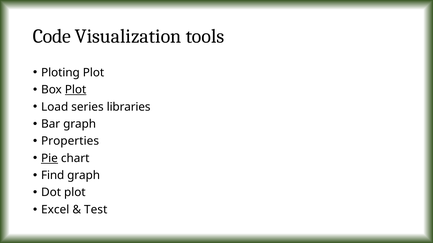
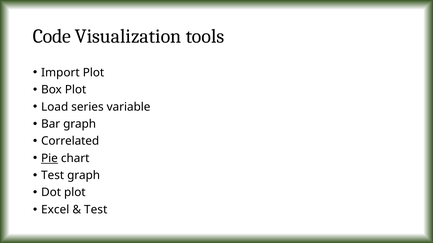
Ploting: Ploting -> Import
Plot at (76, 90) underline: present -> none
libraries: libraries -> variable
Properties: Properties -> Correlated
Find at (53, 176): Find -> Test
